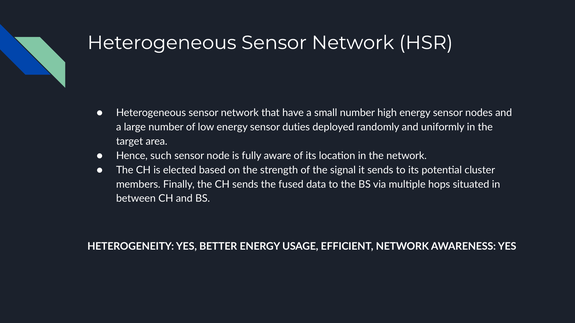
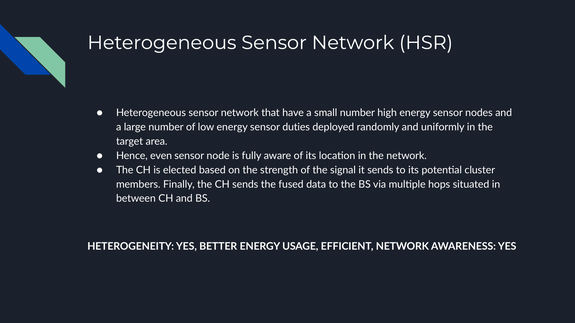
such: such -> even
